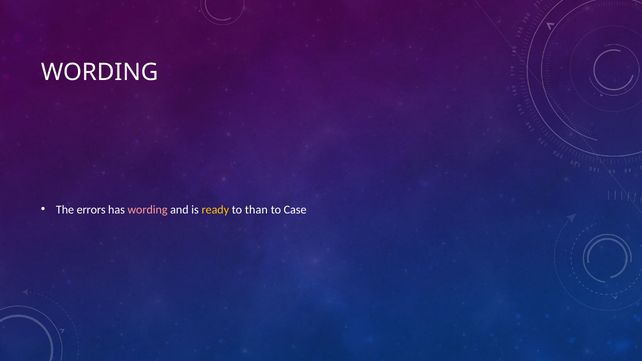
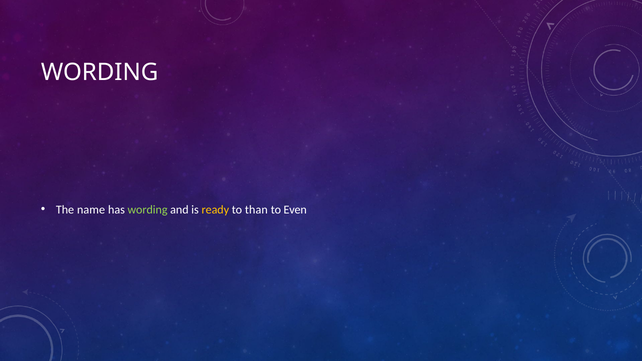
errors: errors -> name
wording at (148, 210) colour: pink -> light green
Case: Case -> Even
